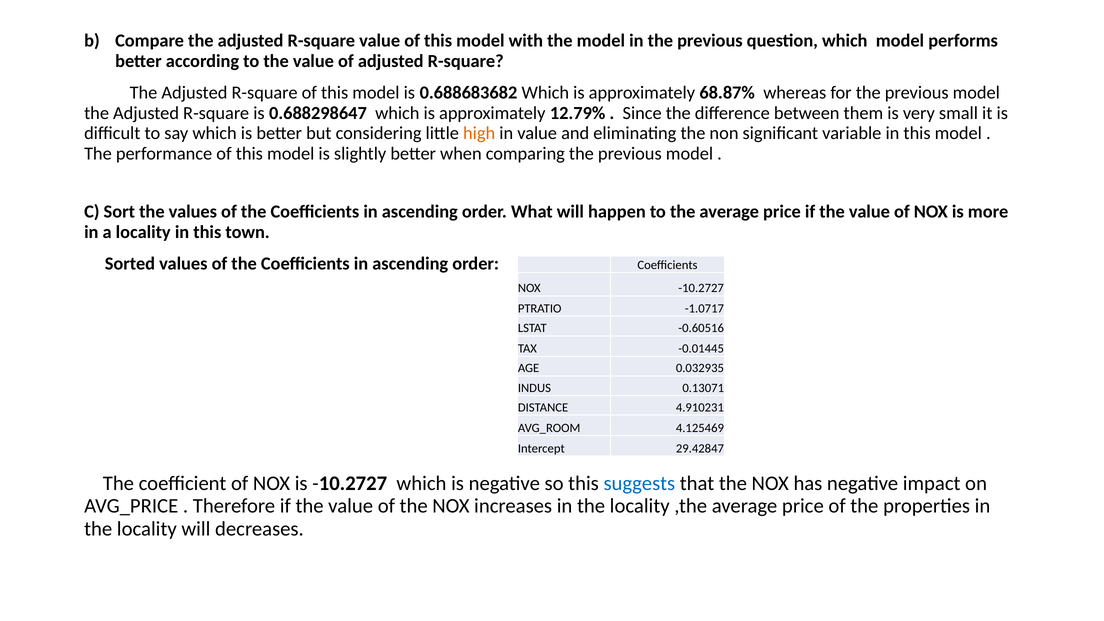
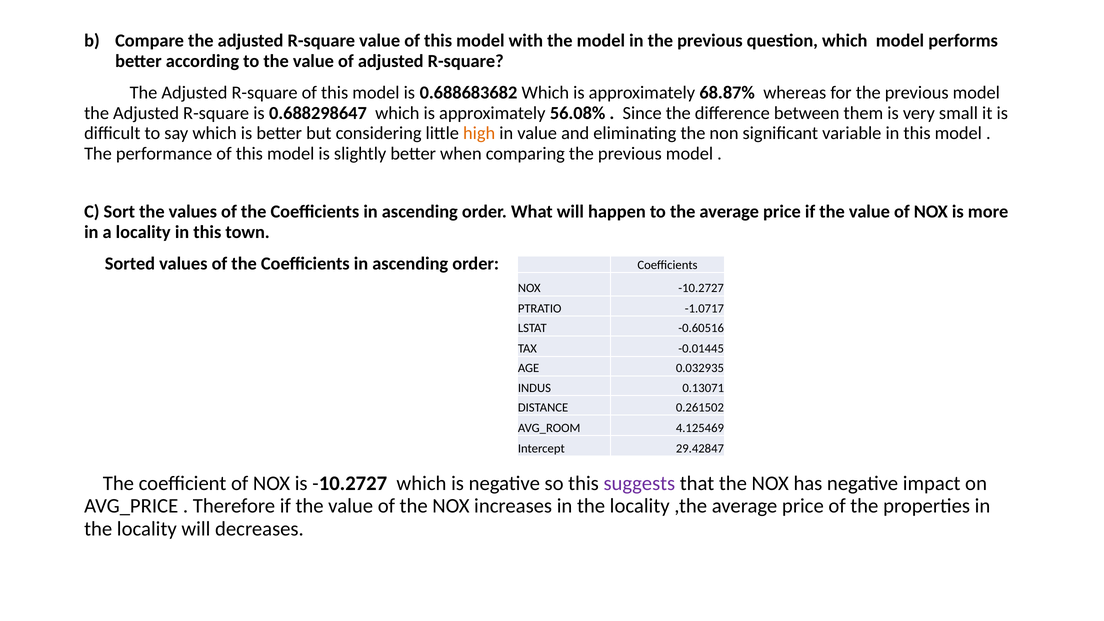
12.79%: 12.79% -> 56.08%
4.910231: 4.910231 -> 0.261502
suggests colour: blue -> purple
